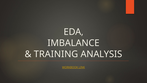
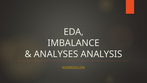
TRAINING: TRAINING -> ANALYSES
